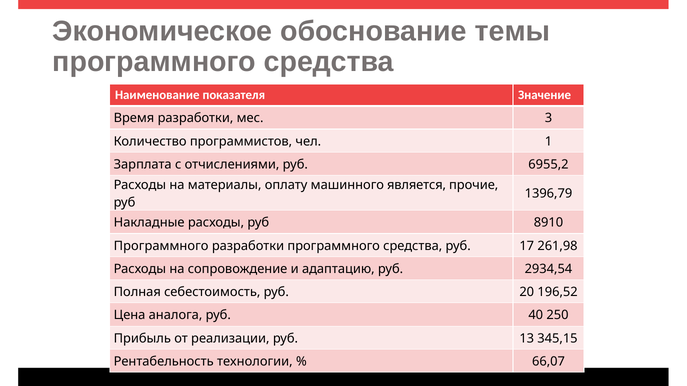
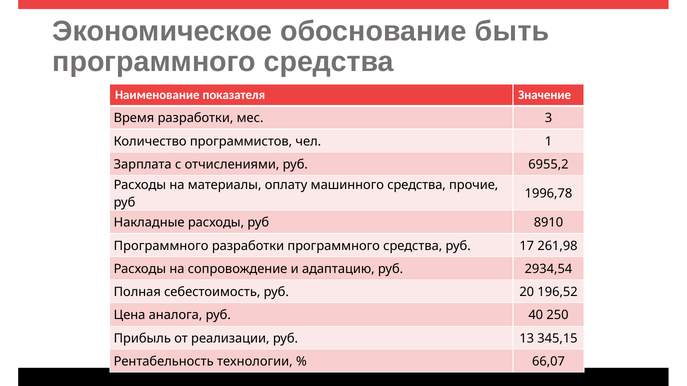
темы: темы -> быть
машинного является: является -> средства
1396,79: 1396,79 -> 1996,78
